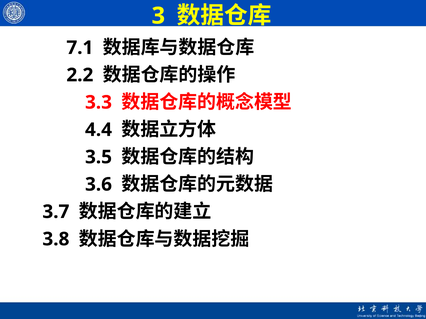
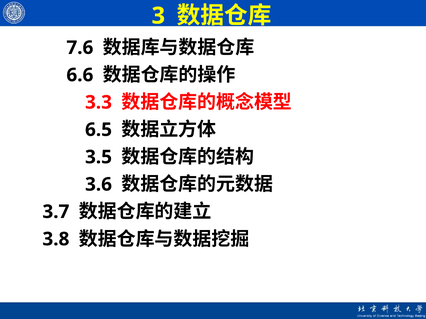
7.1: 7.1 -> 7.6
2.2: 2.2 -> 6.6
4.4: 4.4 -> 6.5
